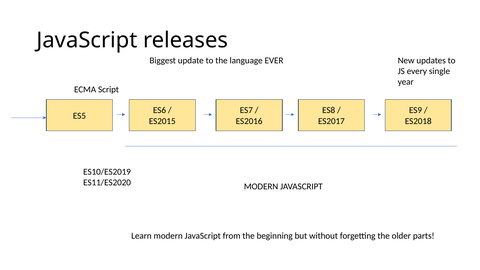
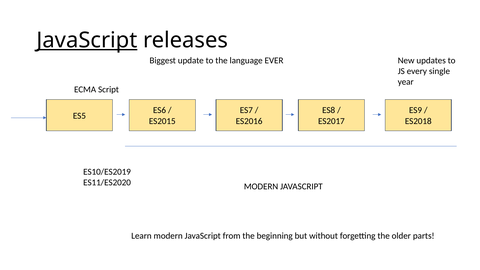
JavaScript at (87, 40) underline: none -> present
